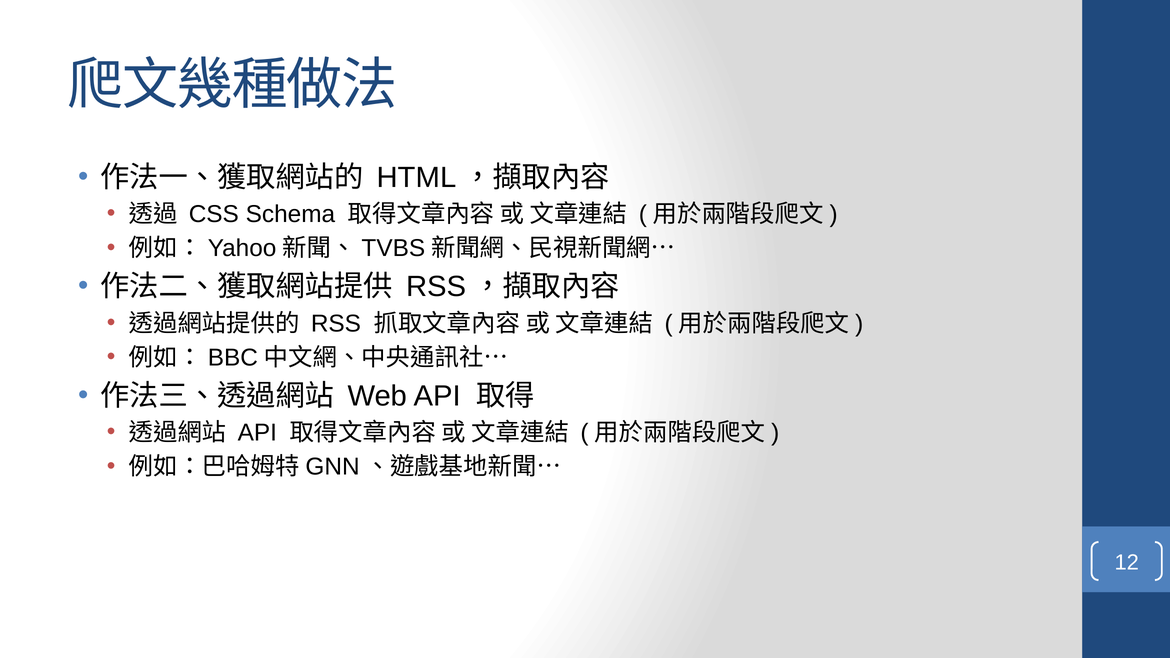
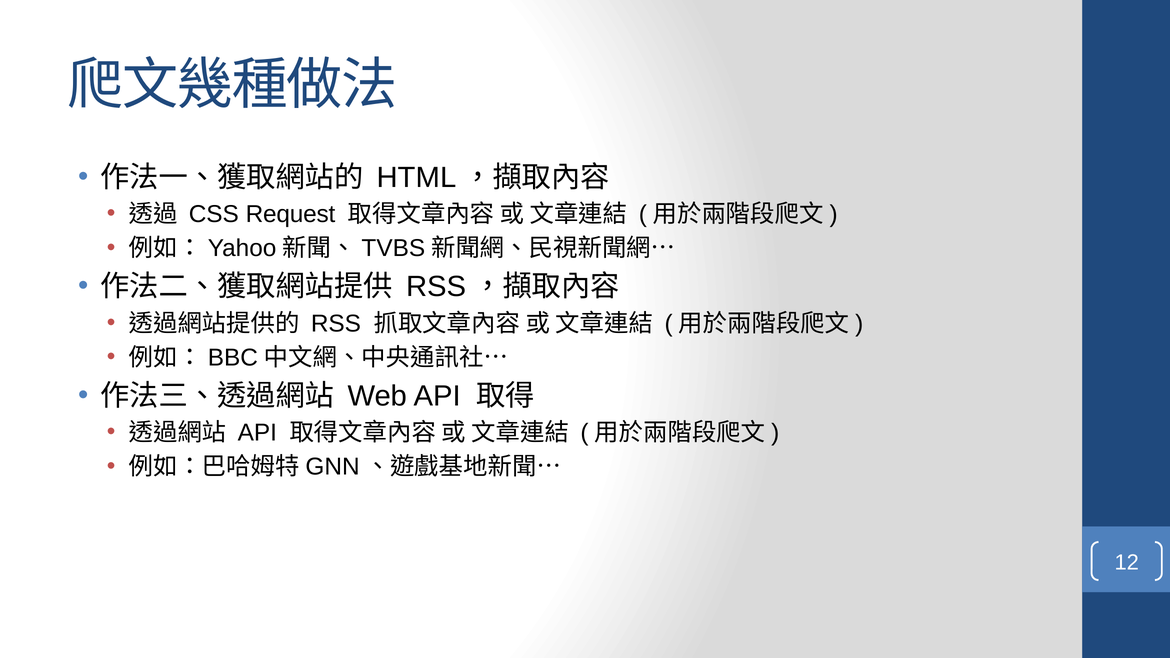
Schema: Schema -> Request
